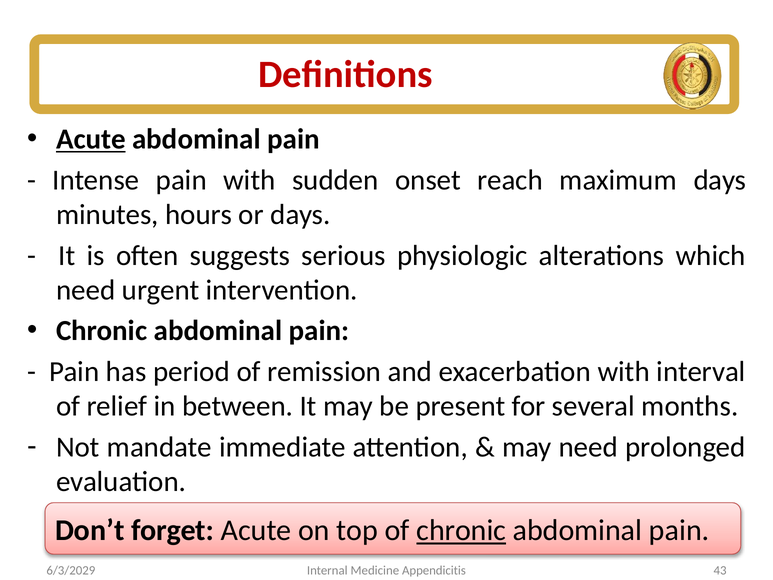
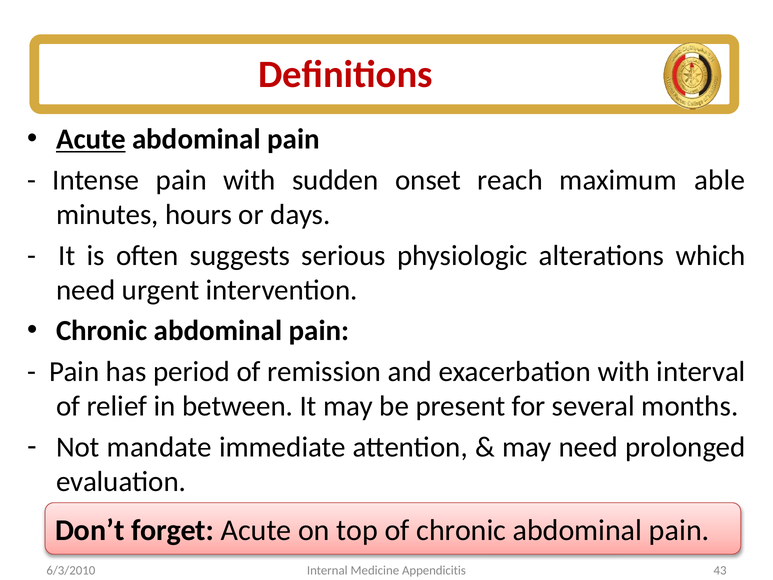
maximum days: days -> able
chronic at (461, 530) underline: present -> none
6/3/2029: 6/3/2029 -> 6/3/2010
